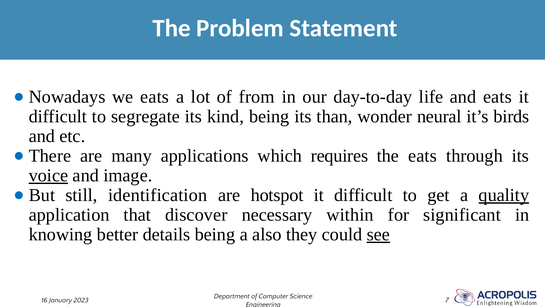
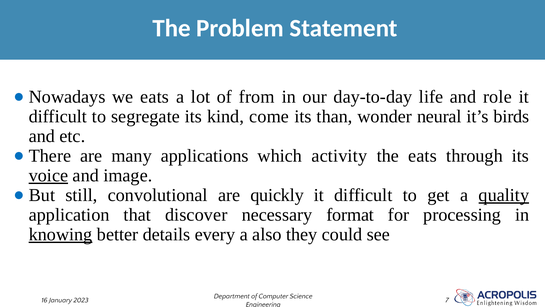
and eats: eats -> role
kind being: being -> come
requires: requires -> activity
identification: identification -> convolutional
hotspot: hotspot -> quickly
within: within -> format
significant: significant -> processing
knowing underline: none -> present
details being: being -> every
see underline: present -> none
